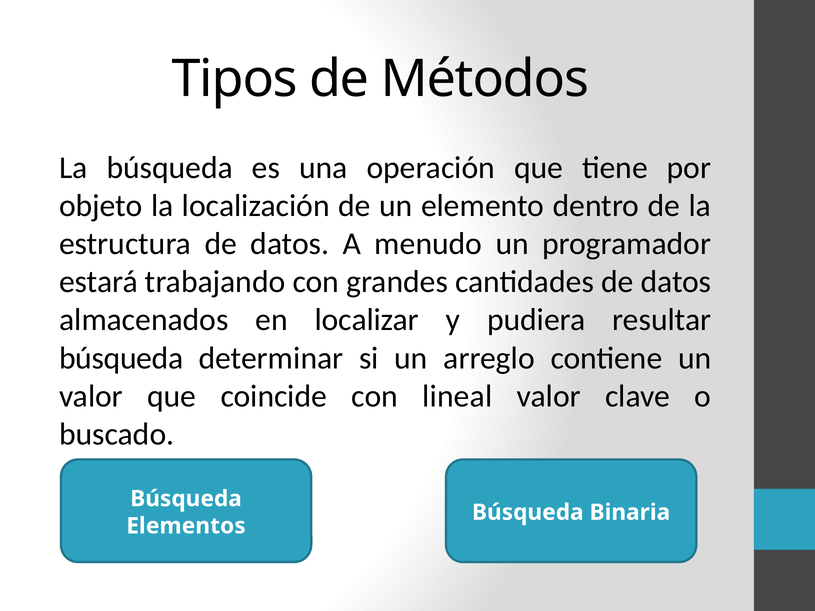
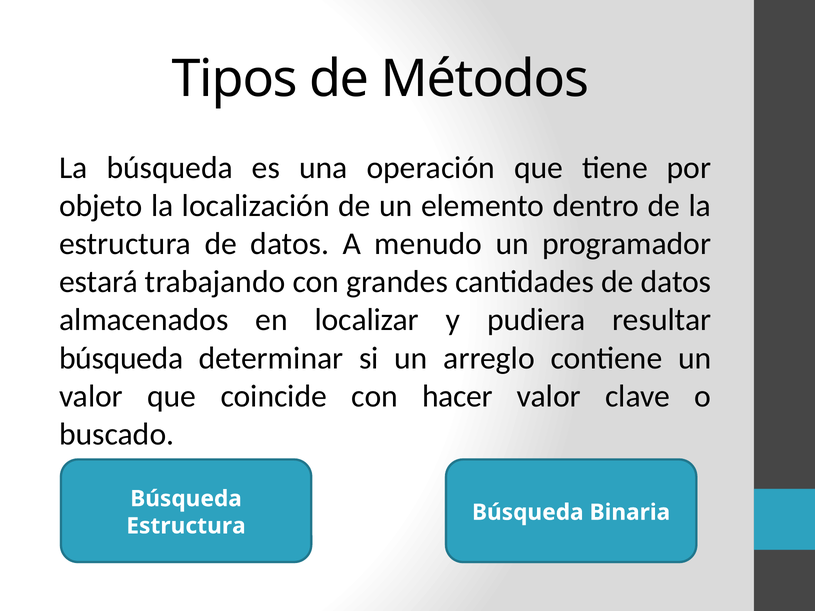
lineal: lineal -> hacer
Elementos at (186, 526): Elementos -> Estructura
